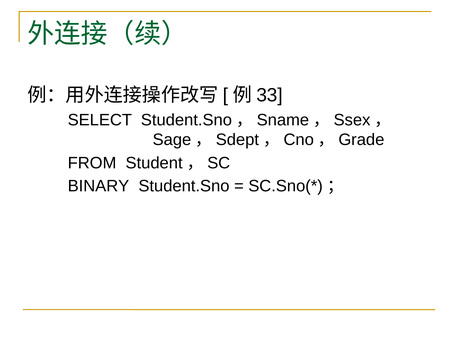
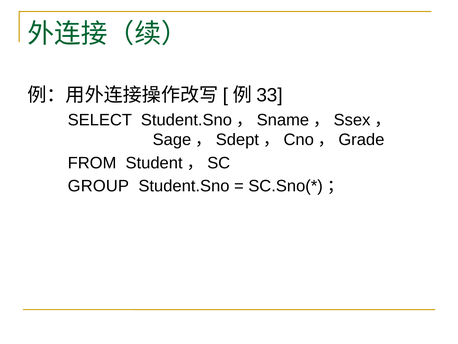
BINARY: BINARY -> GROUP
